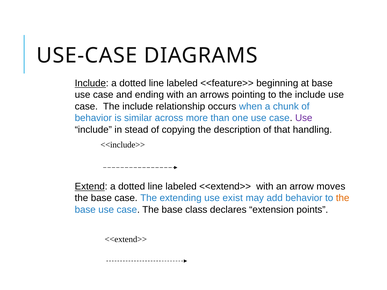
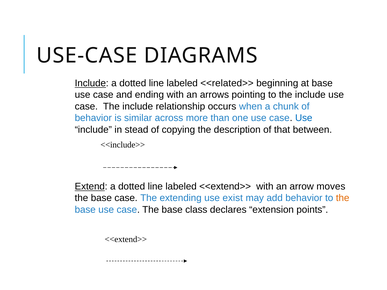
<<feature>>: <<feature>> -> <<related>>
Use at (304, 118) colour: purple -> blue
handling: handling -> between
